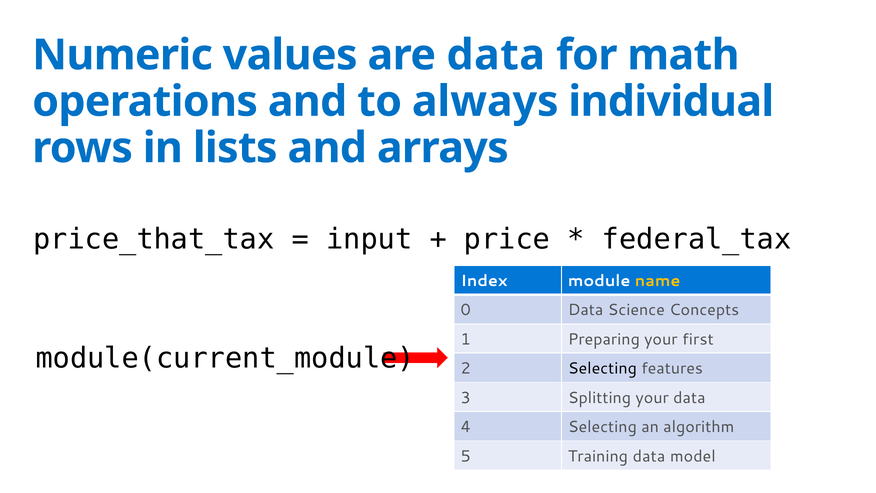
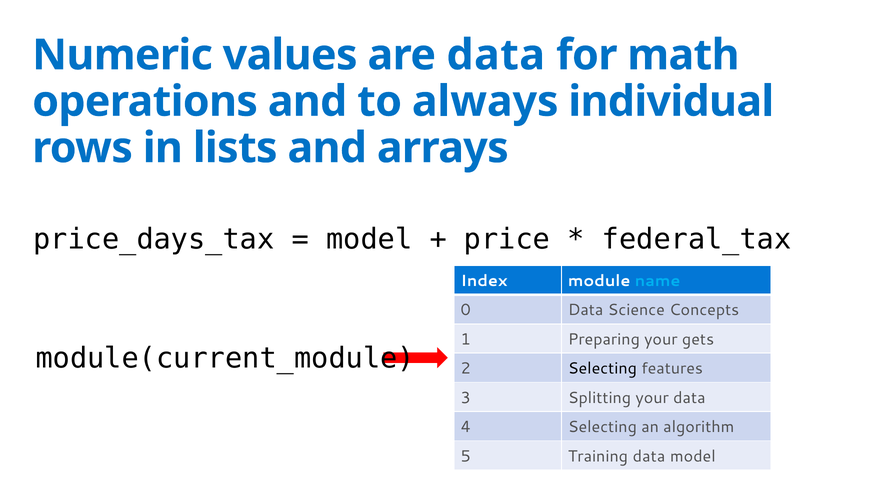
price_that_tax: price_that_tax -> price_days_tax
input at (369, 239): input -> model
name colour: yellow -> light blue
first: first -> gets
